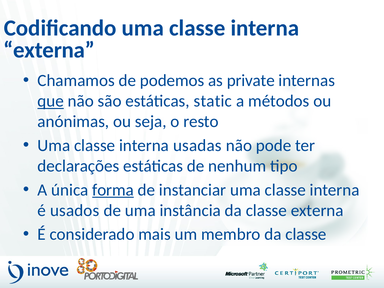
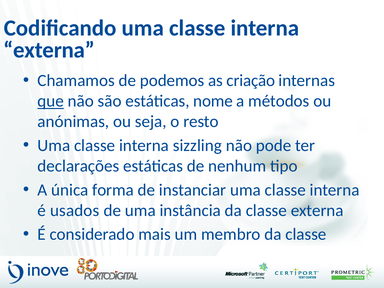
private: private -> criação
static: static -> nome
usadas: usadas -> sizzling
forma underline: present -> none
